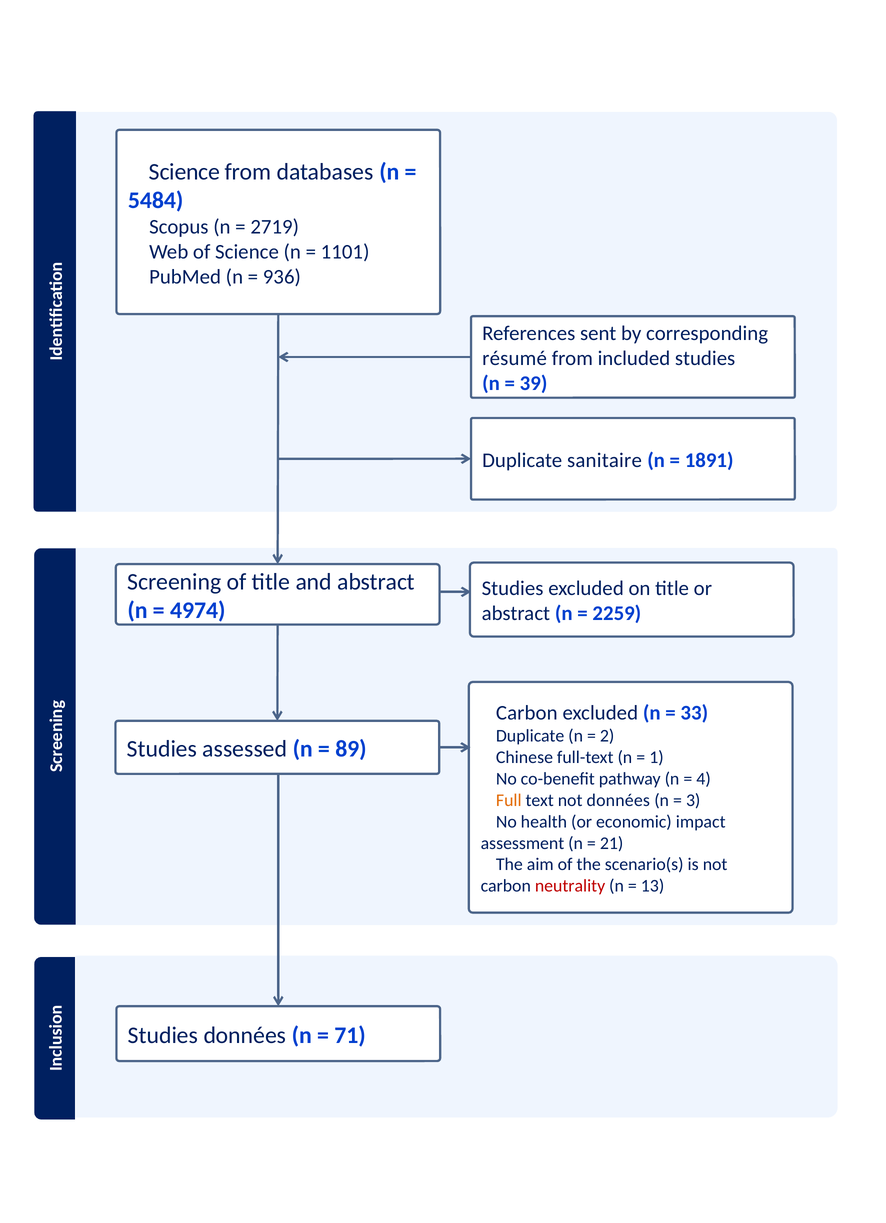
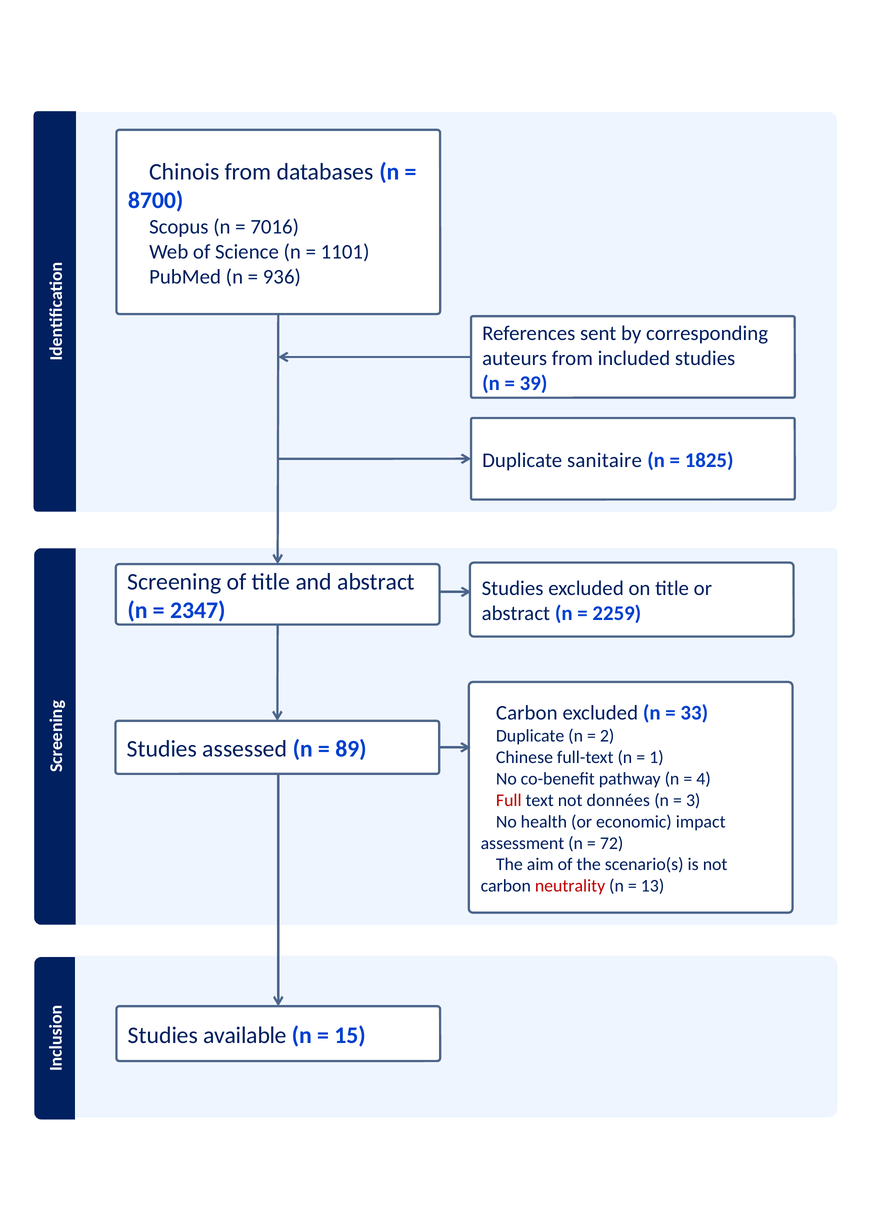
Science at (184, 172): Science -> Chinois
5484: 5484 -> 8700
2719: 2719 -> 7016
résumé: résumé -> auteurs
1891: 1891 -> 1825
4974: 4974 -> 2347
Full colour: orange -> red
21: 21 -> 72
Studies données: données -> available
71: 71 -> 15
